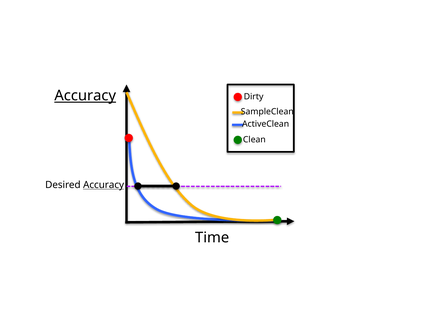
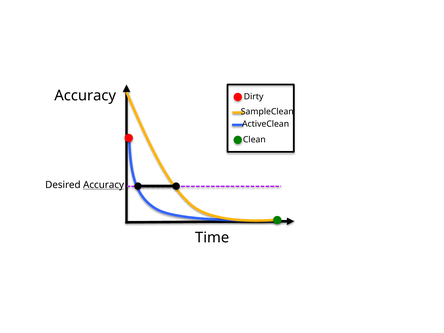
Accuracy at (85, 96) underline: present -> none
